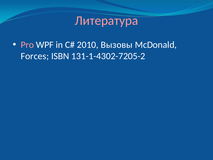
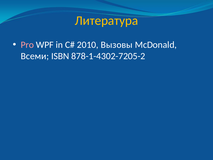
Литература colour: pink -> yellow
Forces: Forces -> Всеми
131-1-4302-7205-2: 131-1-4302-7205-2 -> 878-1-4302-7205-2
